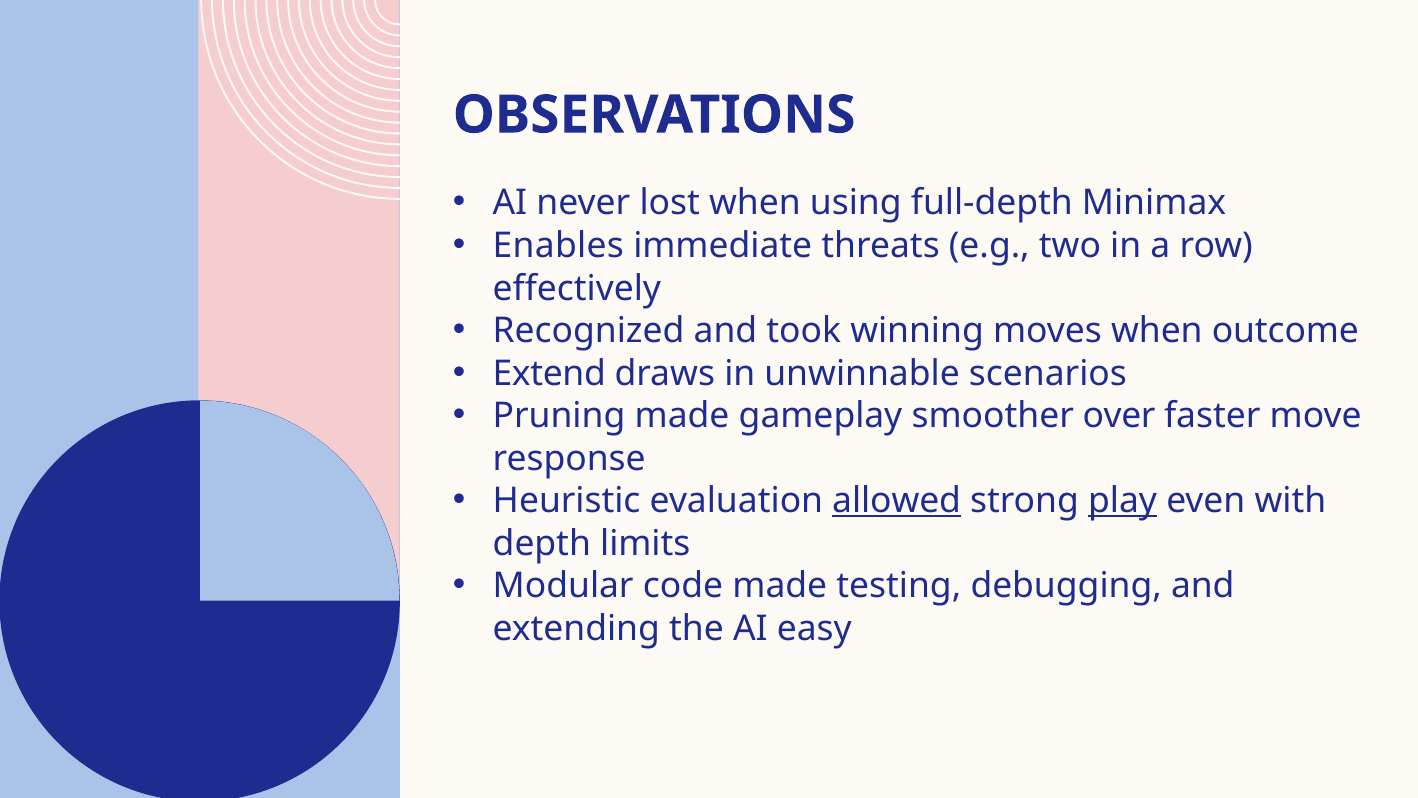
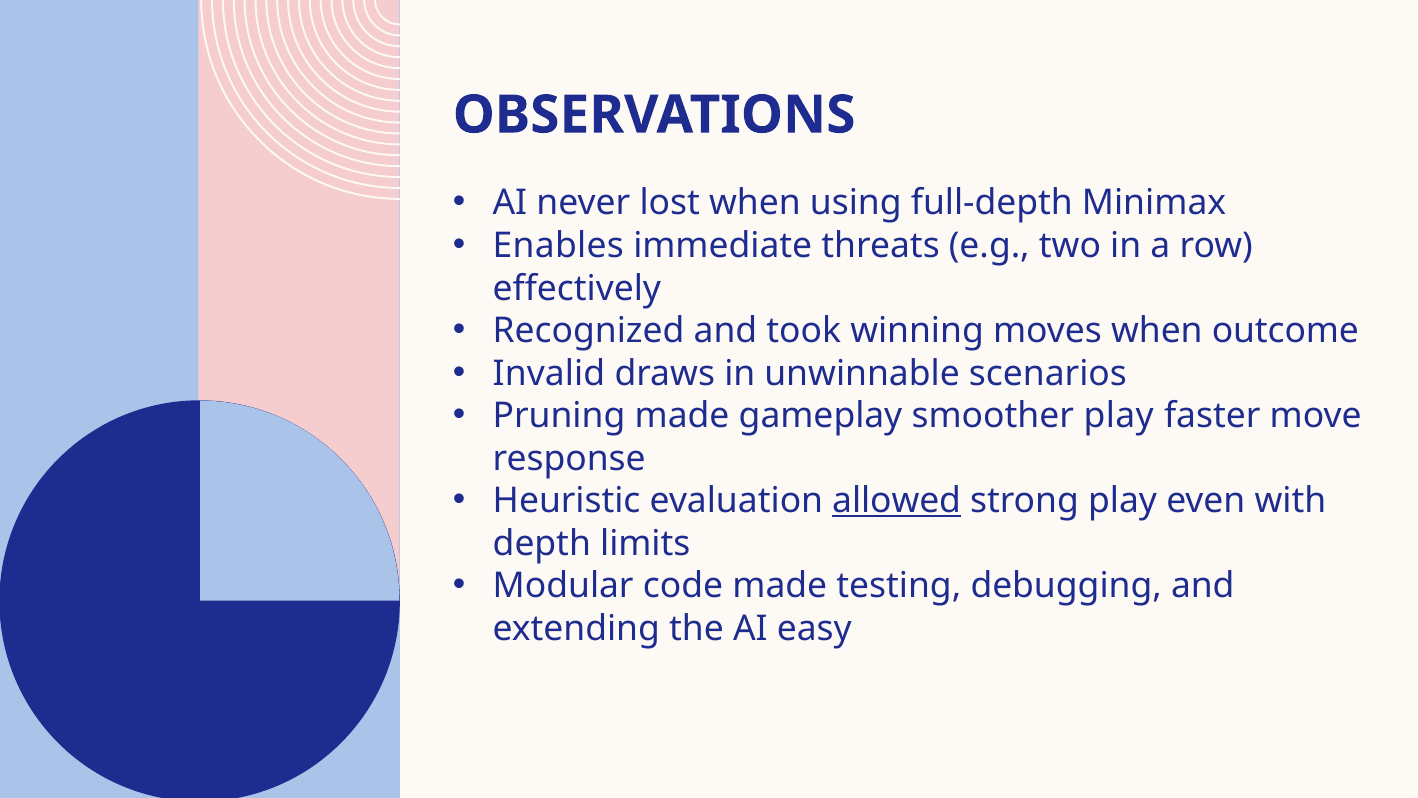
Extend: Extend -> Invalid
smoother over: over -> play
play at (1123, 501) underline: present -> none
